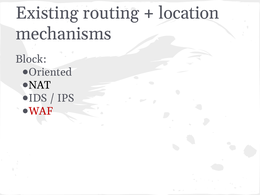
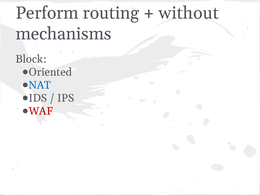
Existing: Existing -> Perform
location: location -> without
NAT colour: black -> blue
